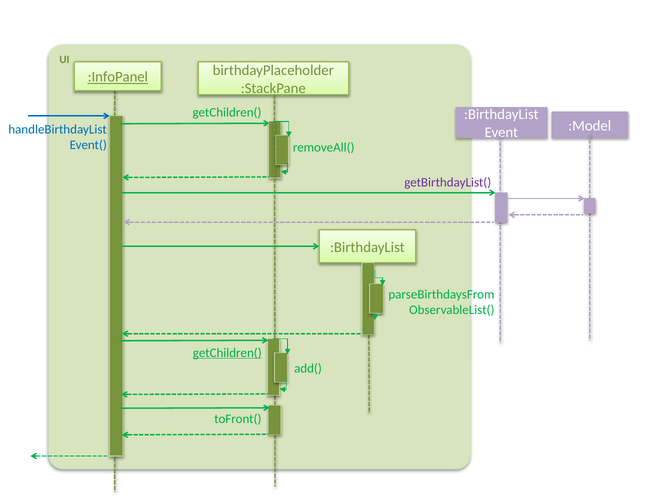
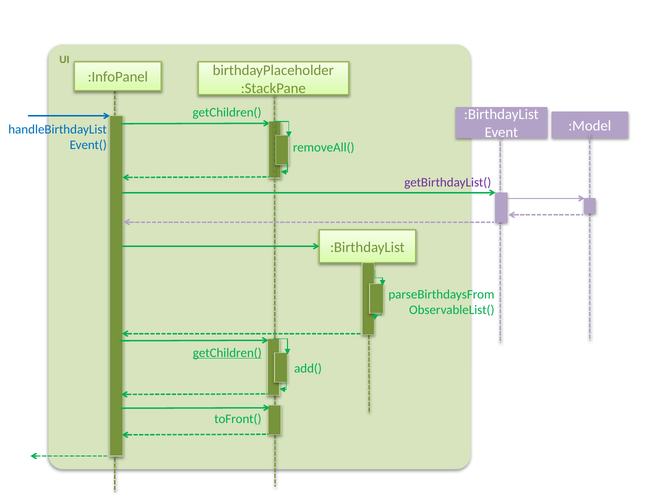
:InfoPanel underline: present -> none
